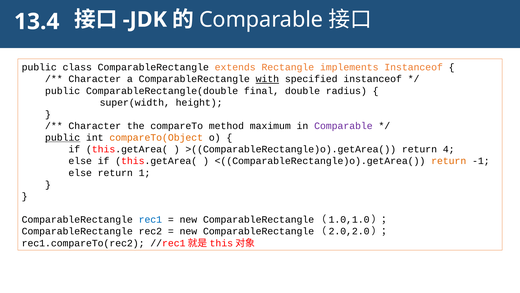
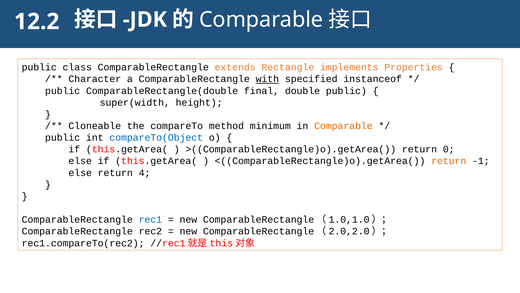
13.4: 13.4 -> 12.2
implements Instanceof: Instanceof -> Properties
double radius: radius -> public
Character at (95, 126): Character -> Cloneable
maximum: maximum -> minimum
Comparable at (343, 126) colour: purple -> orange
public at (63, 137) underline: present -> none
compareTo(Object colour: orange -> blue
4: 4 -> 0
1: 1 -> 4
